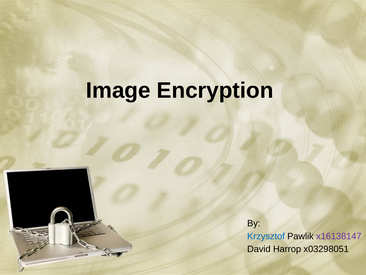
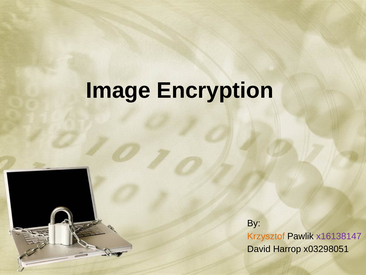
Krzysztof colour: blue -> orange
